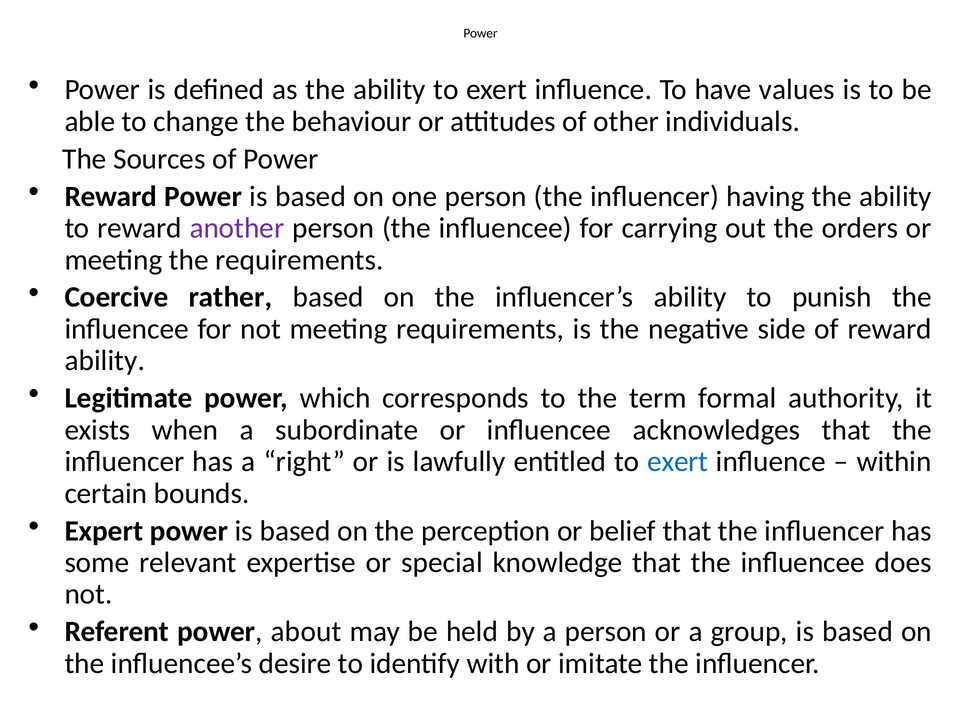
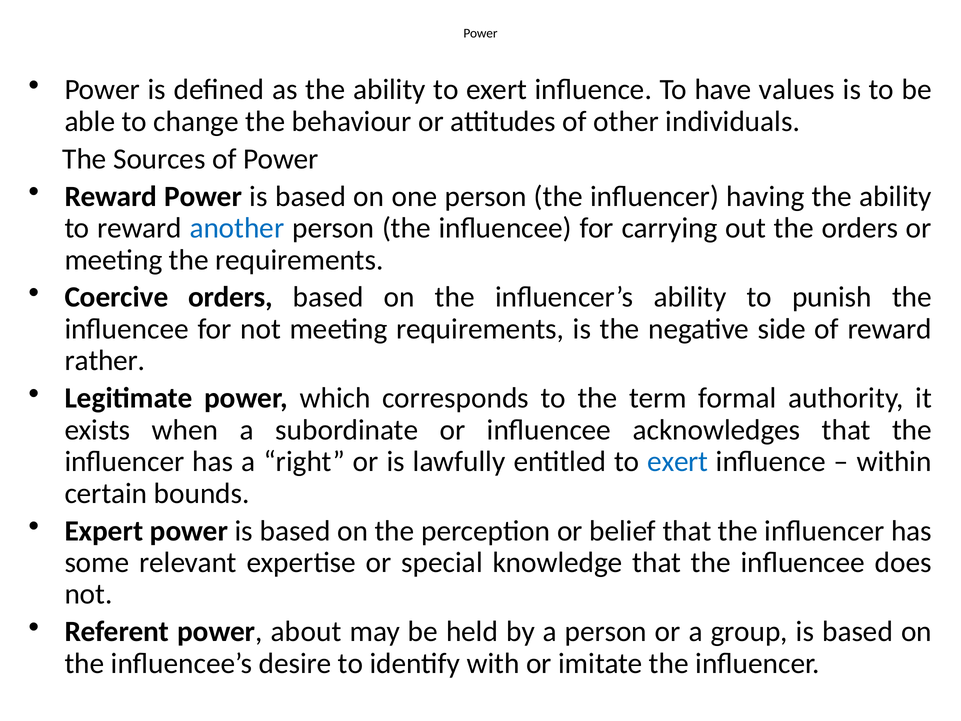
another colour: purple -> blue
Coercive rather: rather -> orders
ability at (105, 361): ability -> rather
